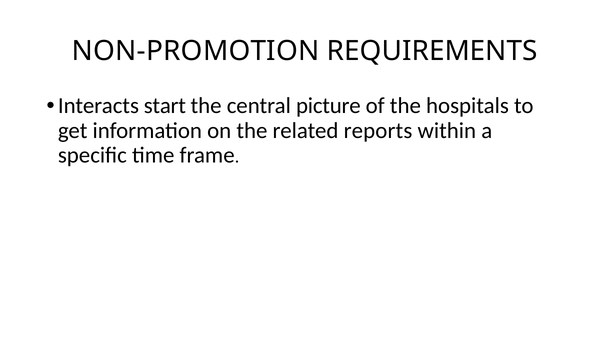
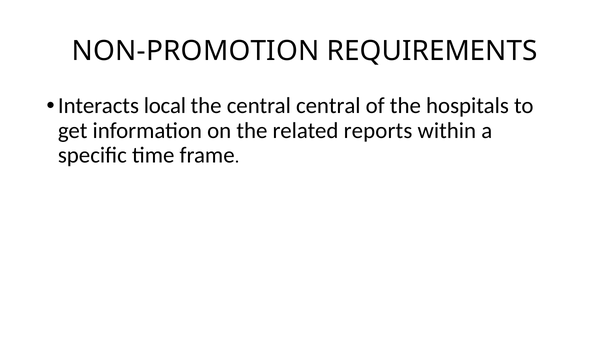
start: start -> local
central picture: picture -> central
